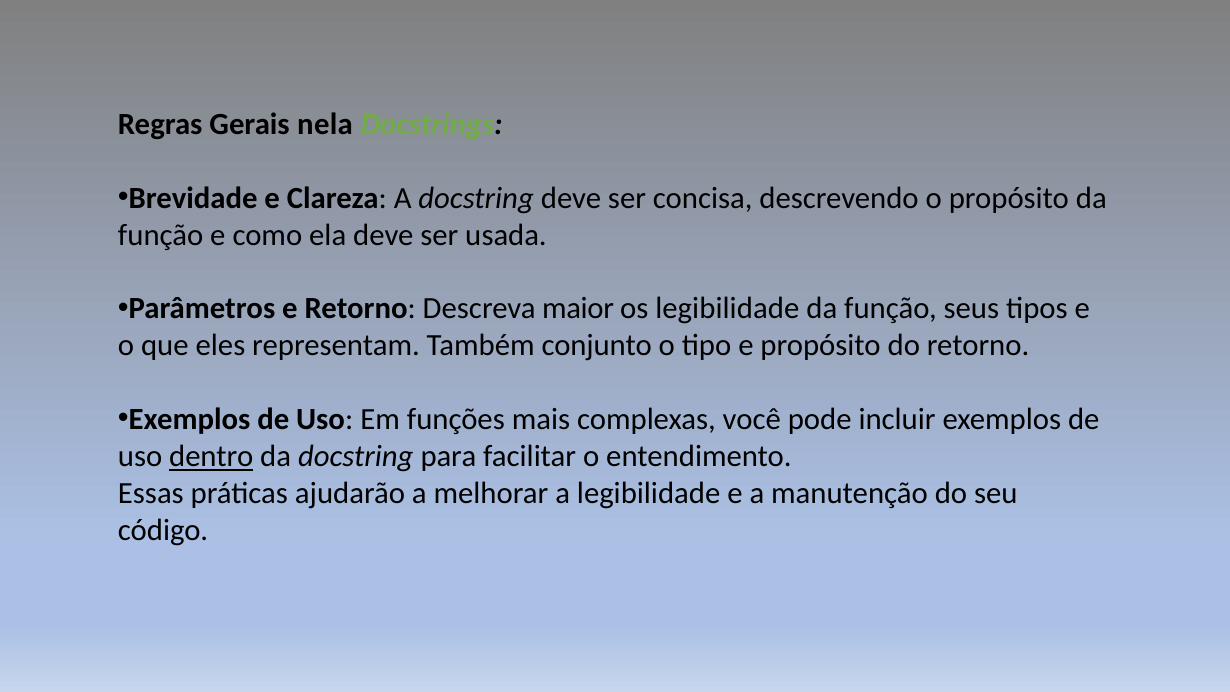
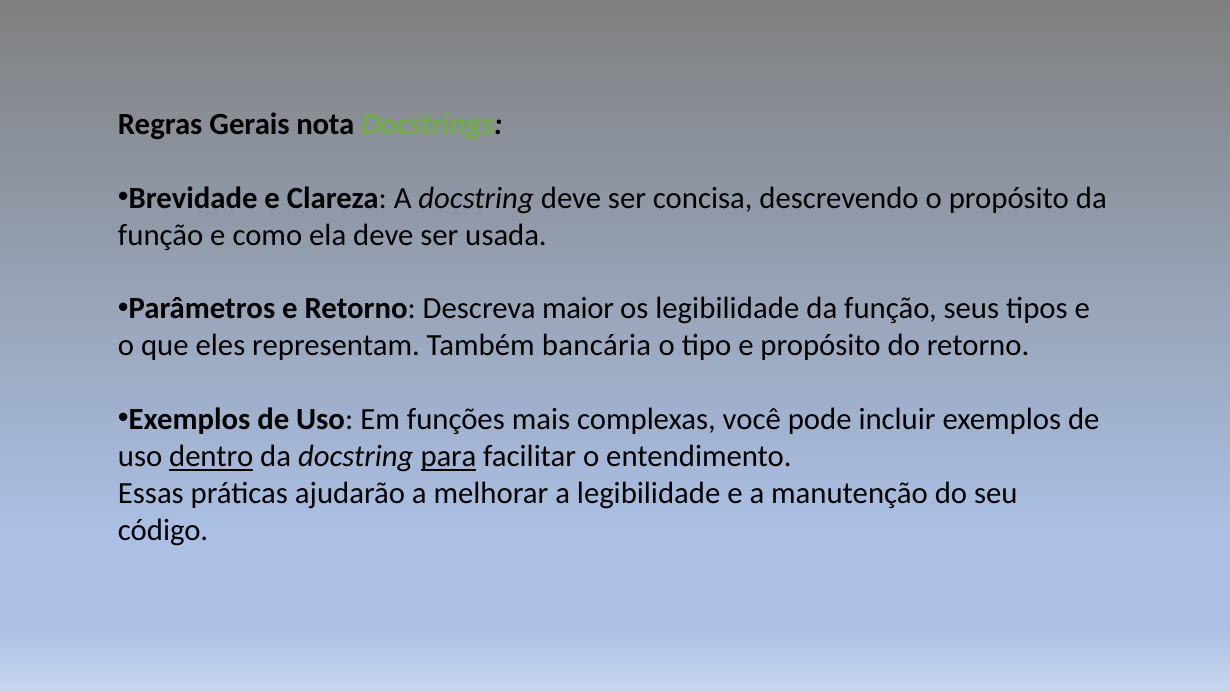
nela: nela -> nota
conjunto: conjunto -> bancária
para underline: none -> present
